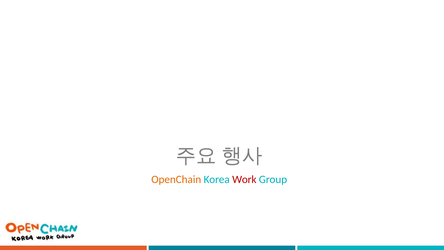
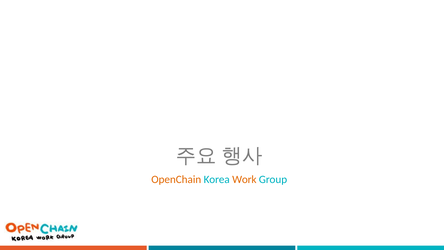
Work colour: red -> orange
